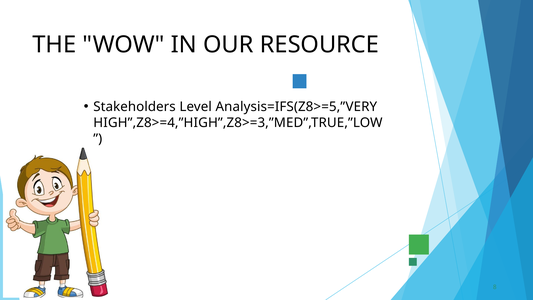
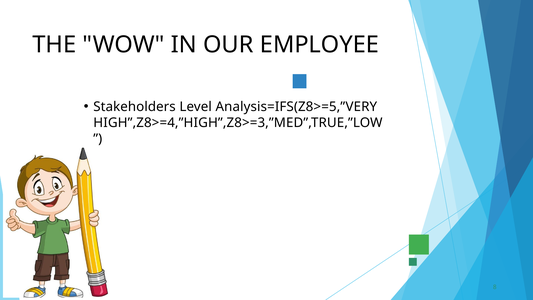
RESOURCE: RESOURCE -> EMPLOYEE
